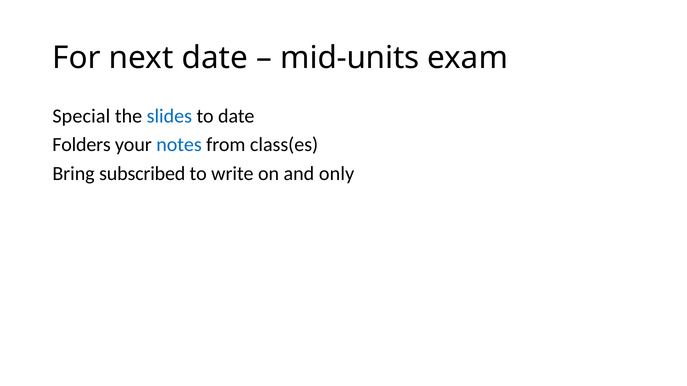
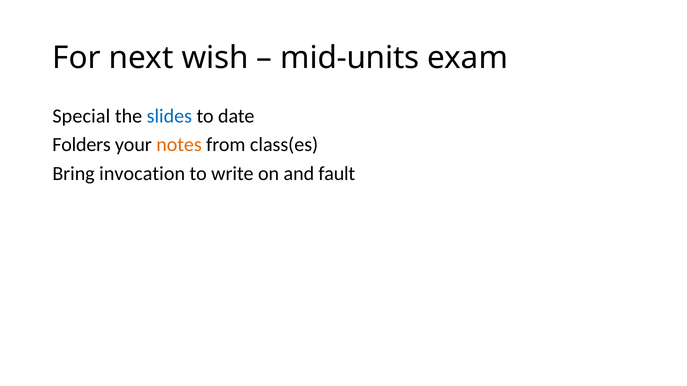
next date: date -> wish
notes colour: blue -> orange
subscribed: subscribed -> invocation
only: only -> fault
